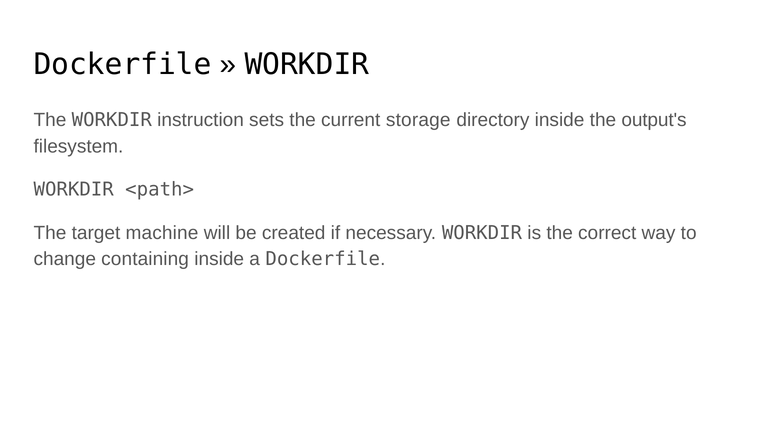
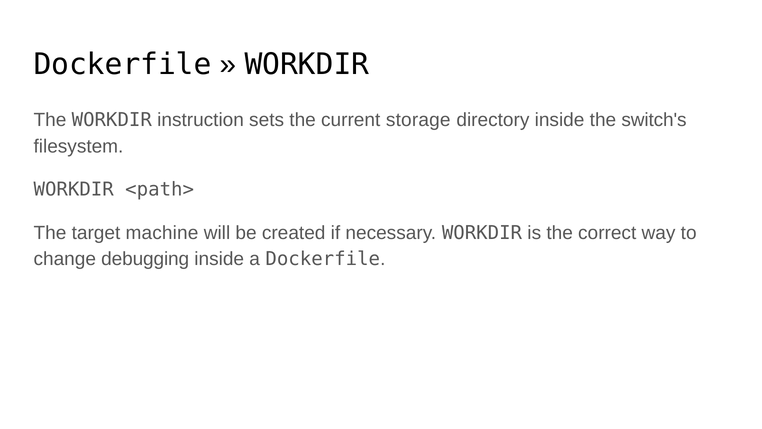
output's: output's -> switch's
containing: containing -> debugging
